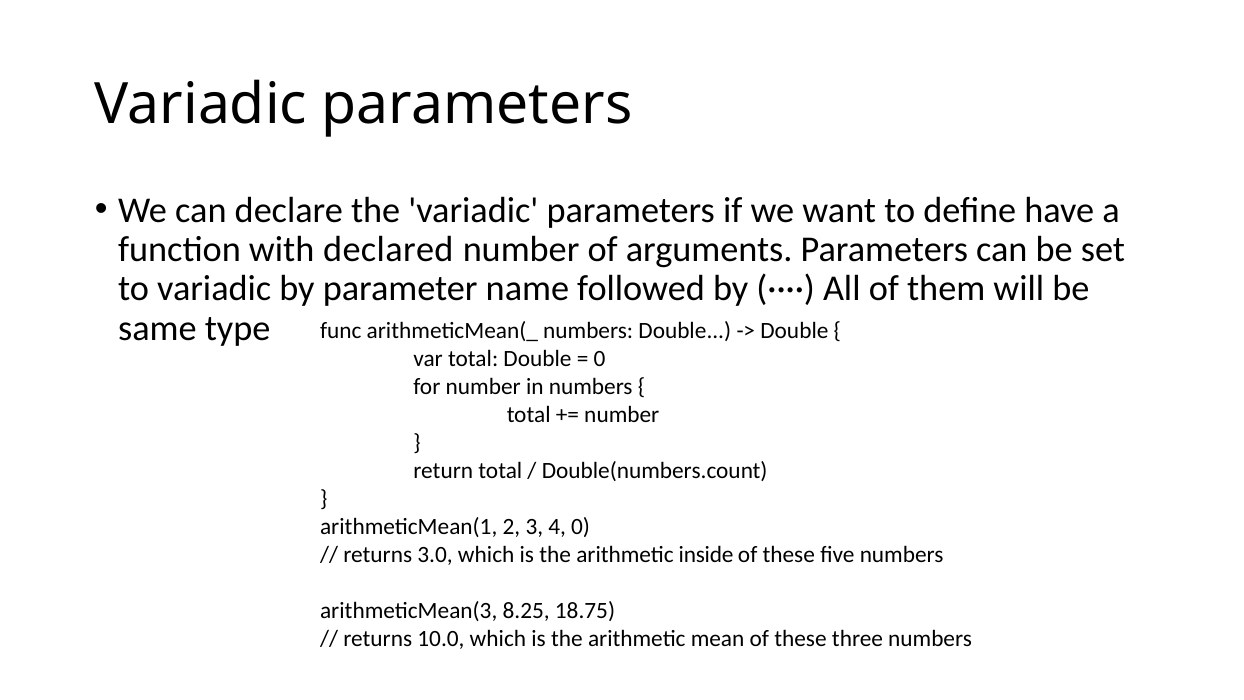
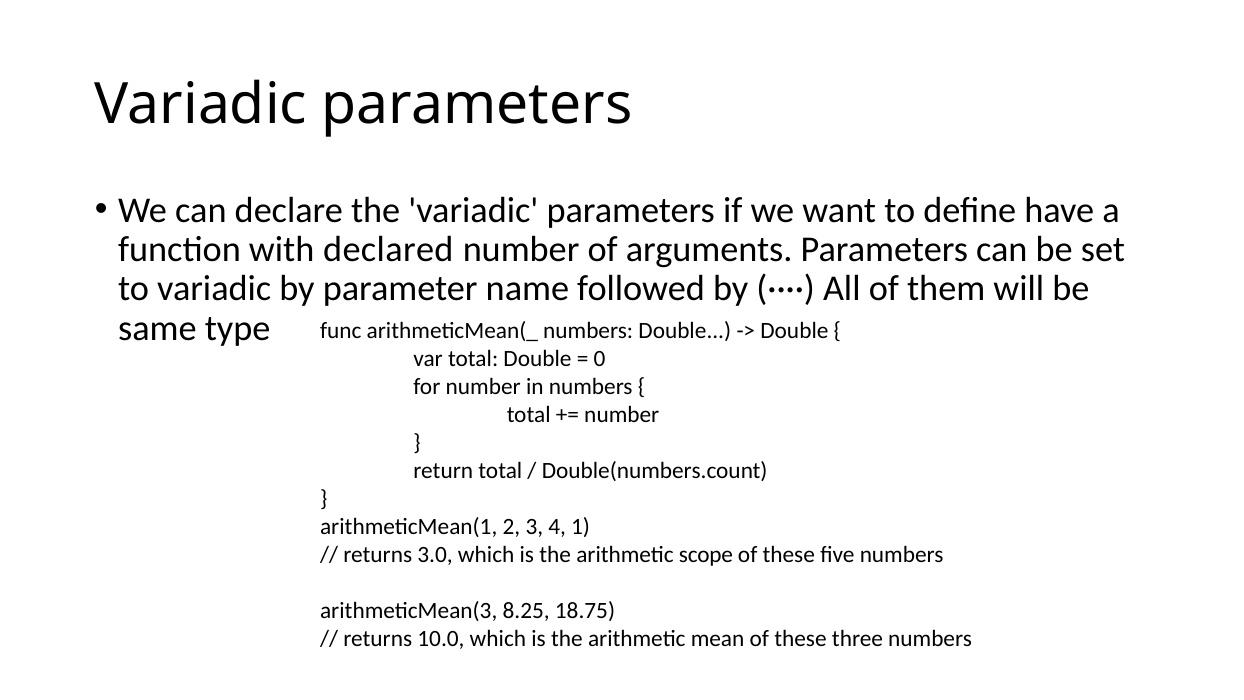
4 0: 0 -> 1
inside: inside -> scope
